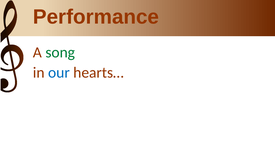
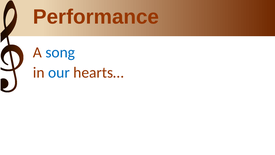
song colour: green -> blue
